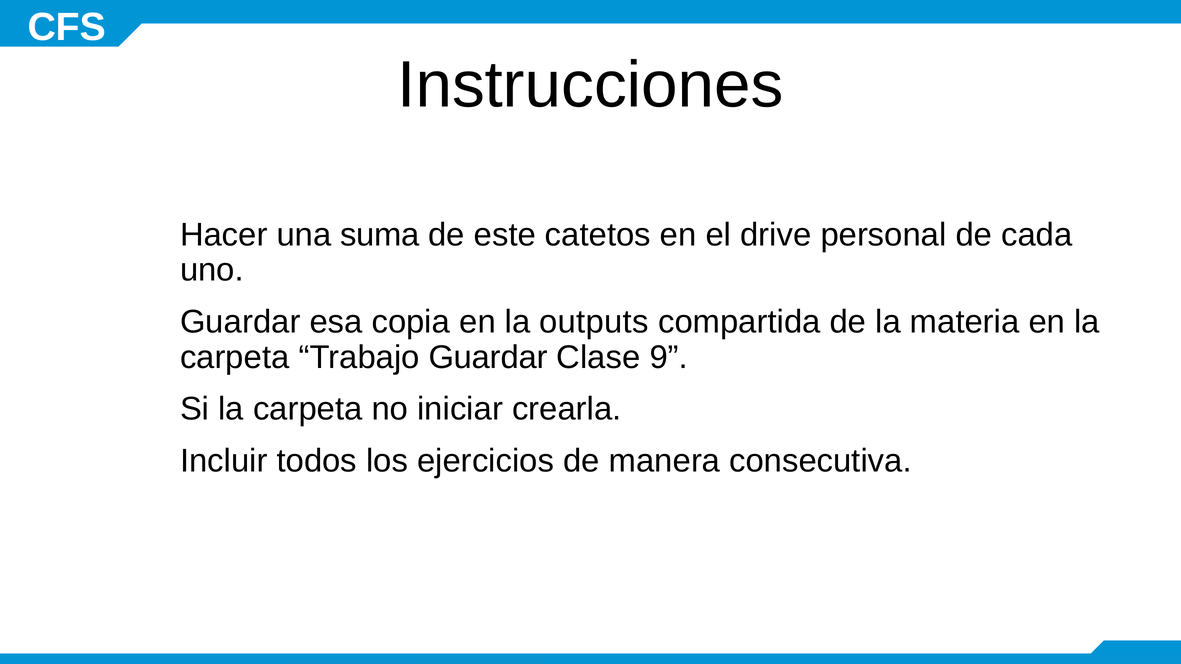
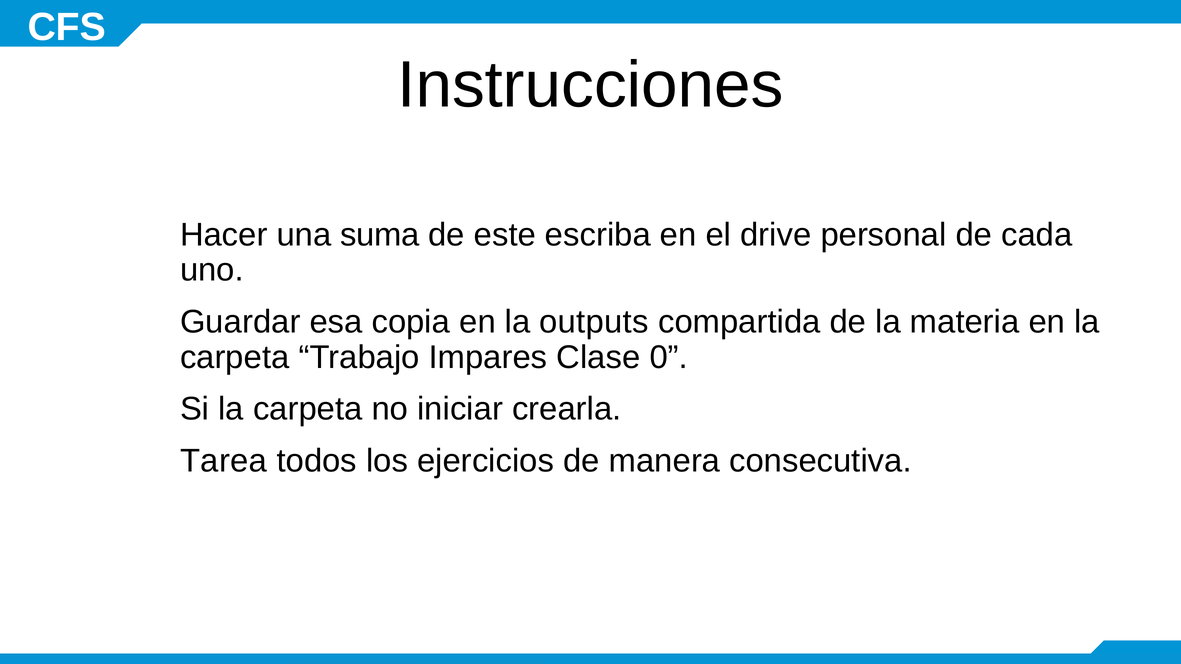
catetos: catetos -> escriba
Trabajo Guardar: Guardar -> Impares
9: 9 -> 0
Incluir: Incluir -> Tarea
